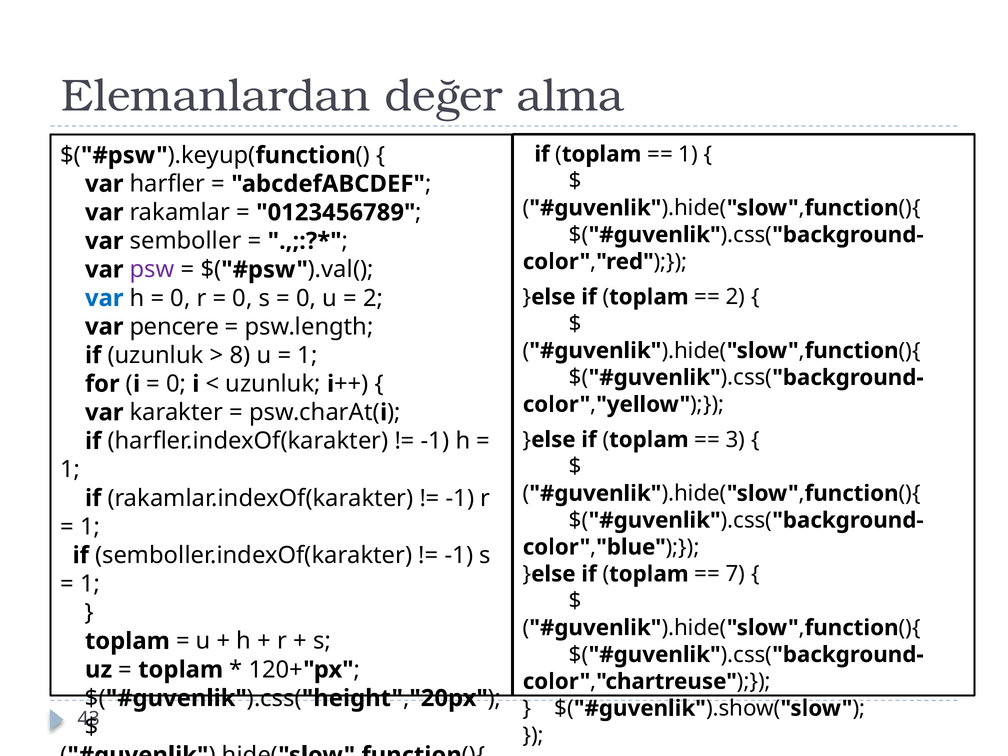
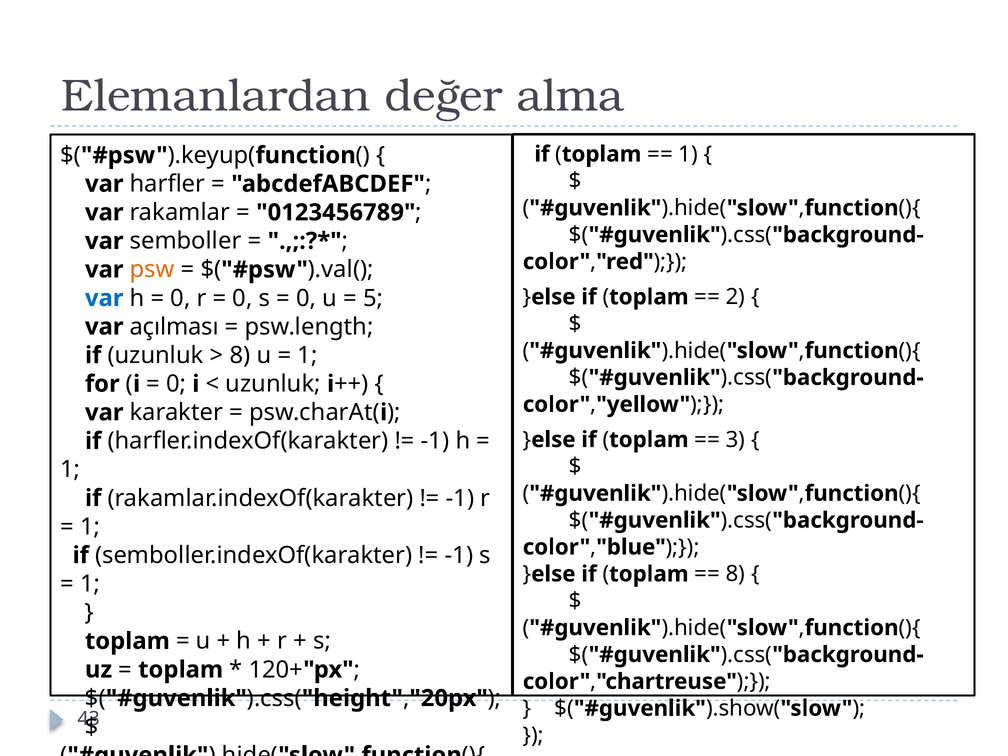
psw colour: purple -> orange
2 at (373, 298): 2 -> 5
pencere: pencere -> açılması
7 at (735, 574): 7 -> 8
